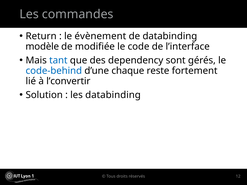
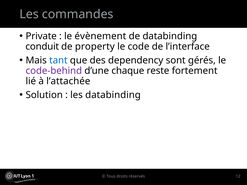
Return: Return -> Private
modèle: modèle -> conduit
modifiée: modifiée -> property
code-behind colour: blue -> purple
l’convertir: l’convertir -> l’attachée
